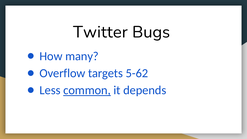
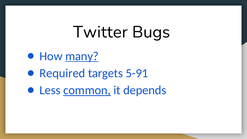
many underline: none -> present
Overflow: Overflow -> Required
5-62: 5-62 -> 5-91
